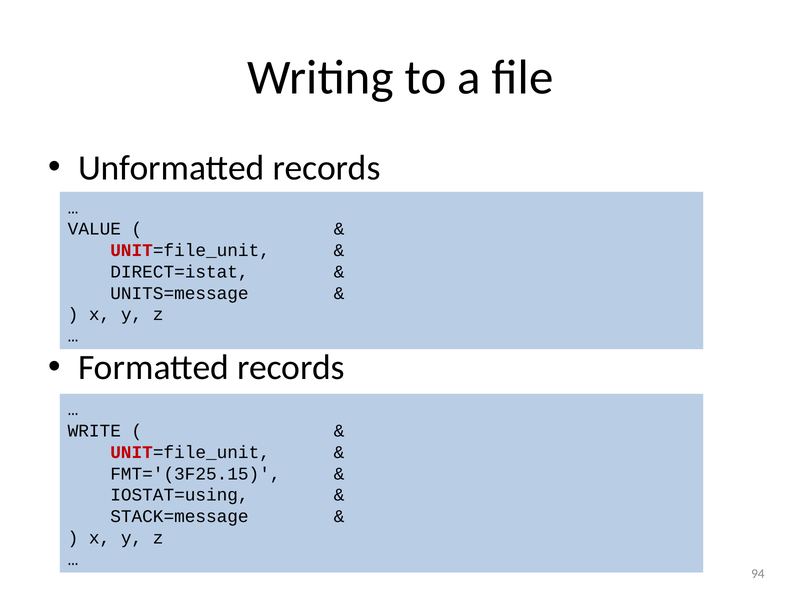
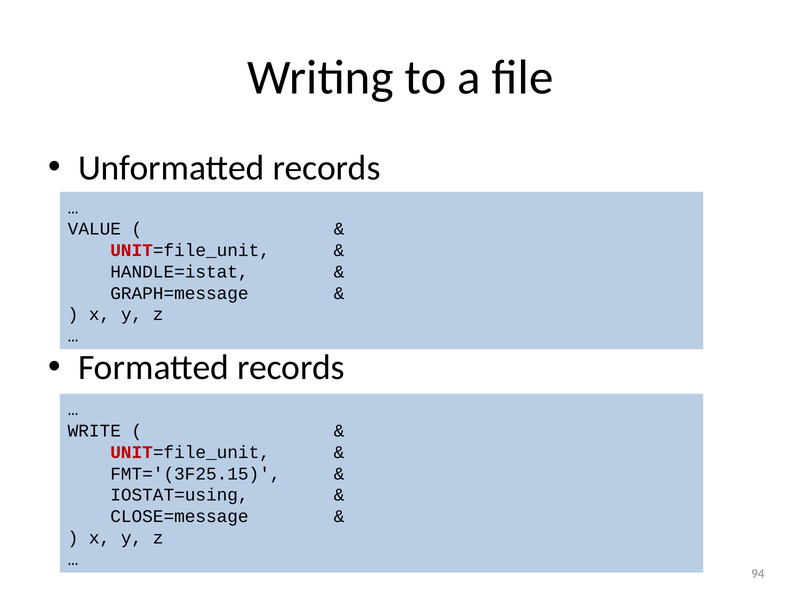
DIRECT=istat: DIRECT=istat -> HANDLE=istat
UNITS=message: UNITS=message -> GRAPH=message
STACK=message: STACK=message -> CLOSE=message
